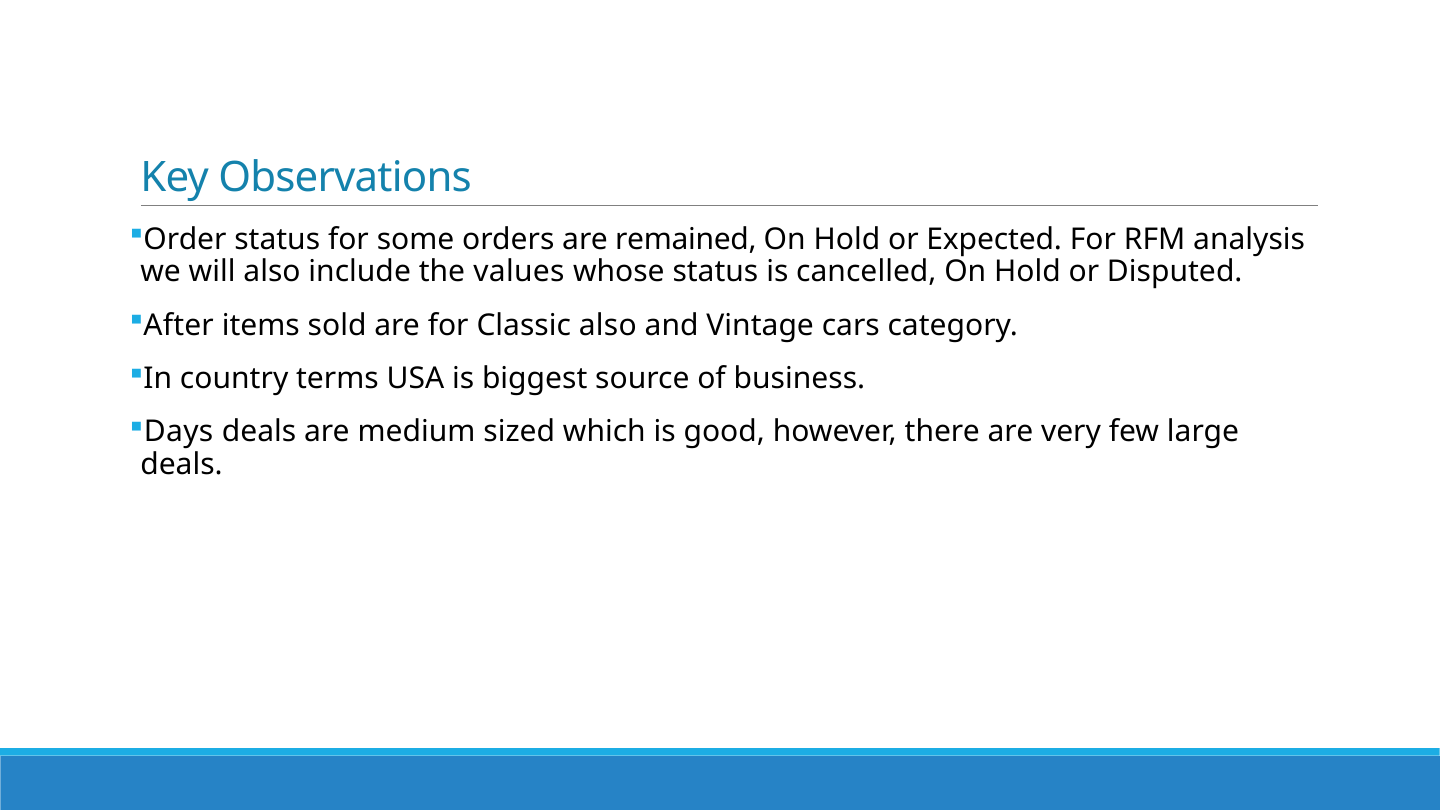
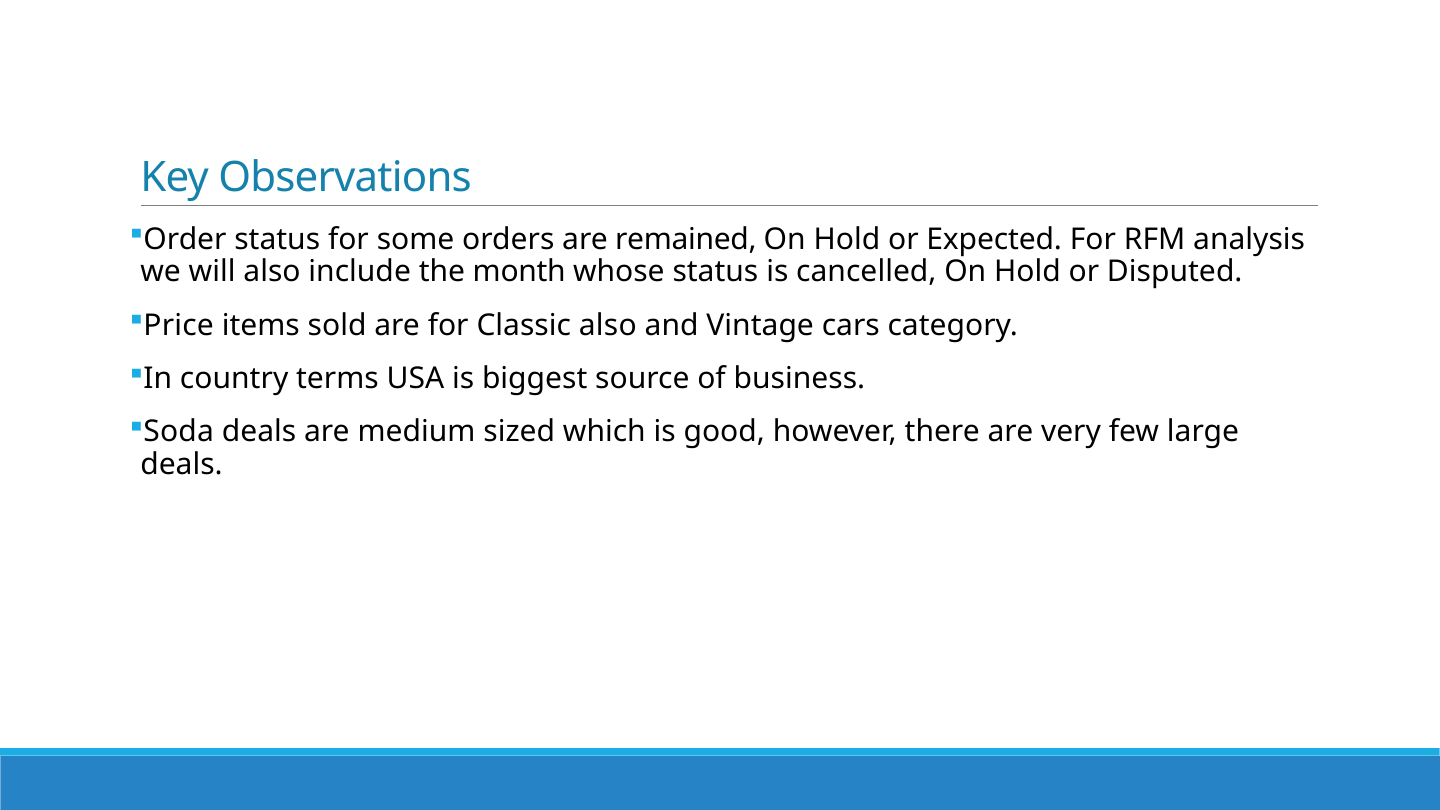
values: values -> month
After: After -> Price
Days: Days -> Soda
